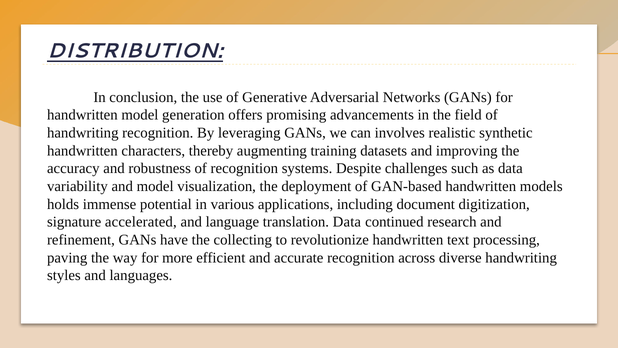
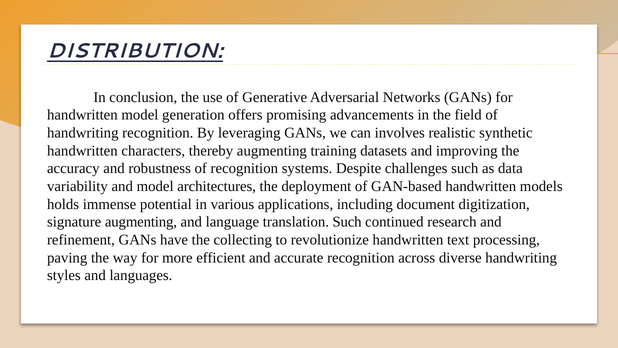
visualization: visualization -> architectures
signature accelerated: accelerated -> augmenting
translation Data: Data -> Such
